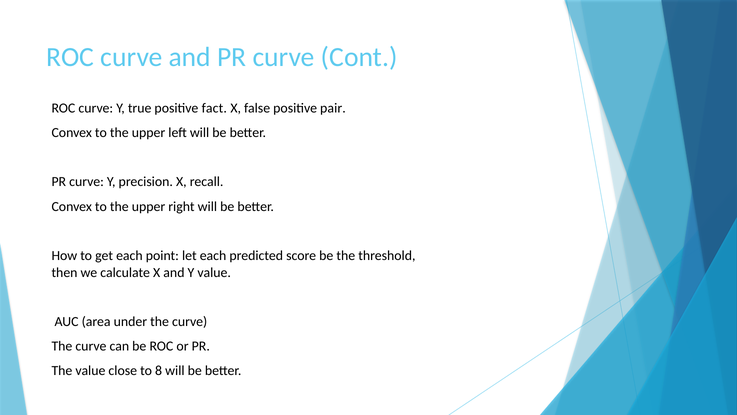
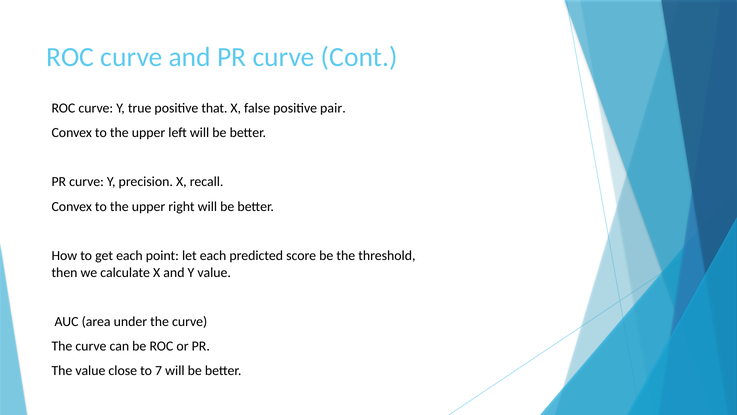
fact: fact -> that
8: 8 -> 7
